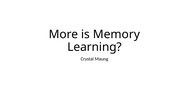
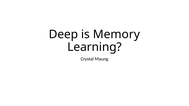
More: More -> Deep
